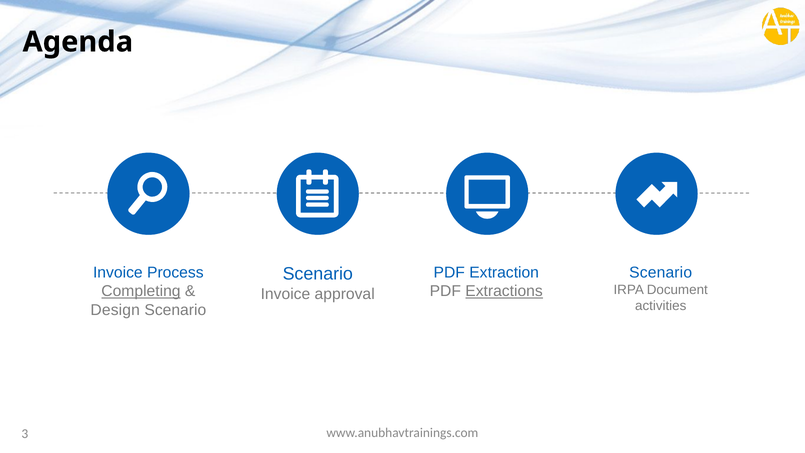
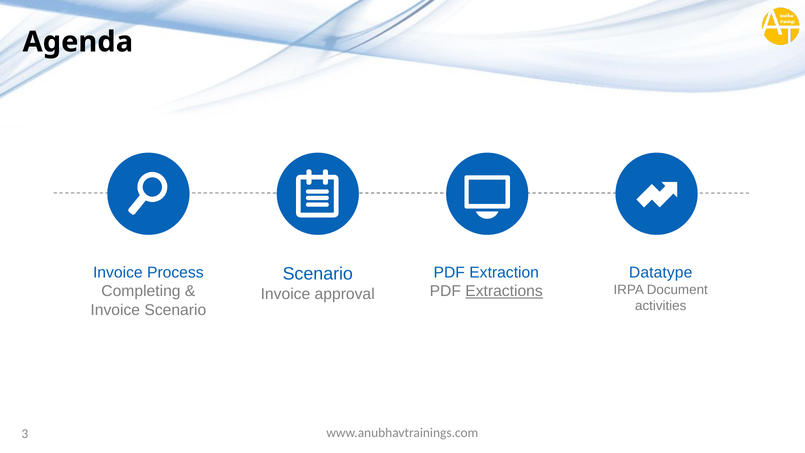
Scenario at (661, 272): Scenario -> Datatype
Completing underline: present -> none
Design at (115, 310): Design -> Invoice
